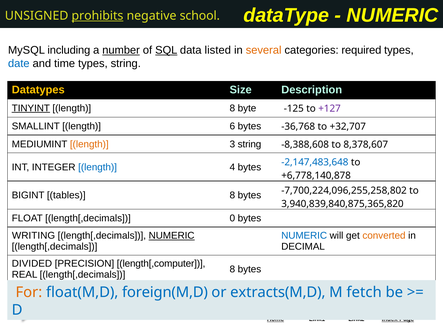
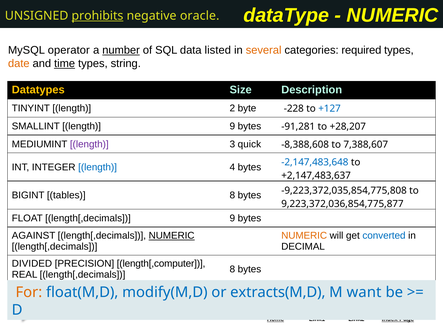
school: school -> oracle
including: including -> operator
SQL underline: present -> none
date colour: blue -> orange
time underline: none -> present
TINYINT underline: present -> none
length 8: 8 -> 2
-125: -125 -> -228
+127 colour: purple -> blue
length 6: 6 -> 9
-36,768: -36,768 -> -91,281
+32,707: +32,707 -> +28,207
length at (89, 144) colour: orange -> purple
3 string: string -> quick
8,378,607: 8,378,607 -> 7,388,607
+6,778,140,878: +6,778,140,878 -> +2,147,483,637
-7,700,224,096,255,258,802: -7,700,224,096,255,258,802 -> -9,223,372,035,854,775,808
3,940,839,840,875,365,820: 3,940,839,840,875,365,820 -> 9,223,372,036,854,775,877
length[,decimals 0: 0 -> 9
WRITING: WRITING -> AGAINST
NUMERIC at (304, 236) colour: blue -> orange
converted colour: orange -> blue
foreign(M,D: foreign(M,D -> modify(M,D
fetch: fetch -> want
